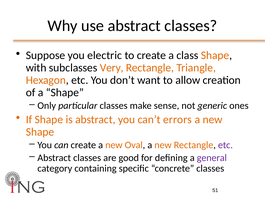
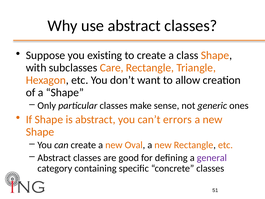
electric: electric -> existing
Very: Very -> Care
etc at (225, 145) colour: purple -> orange
